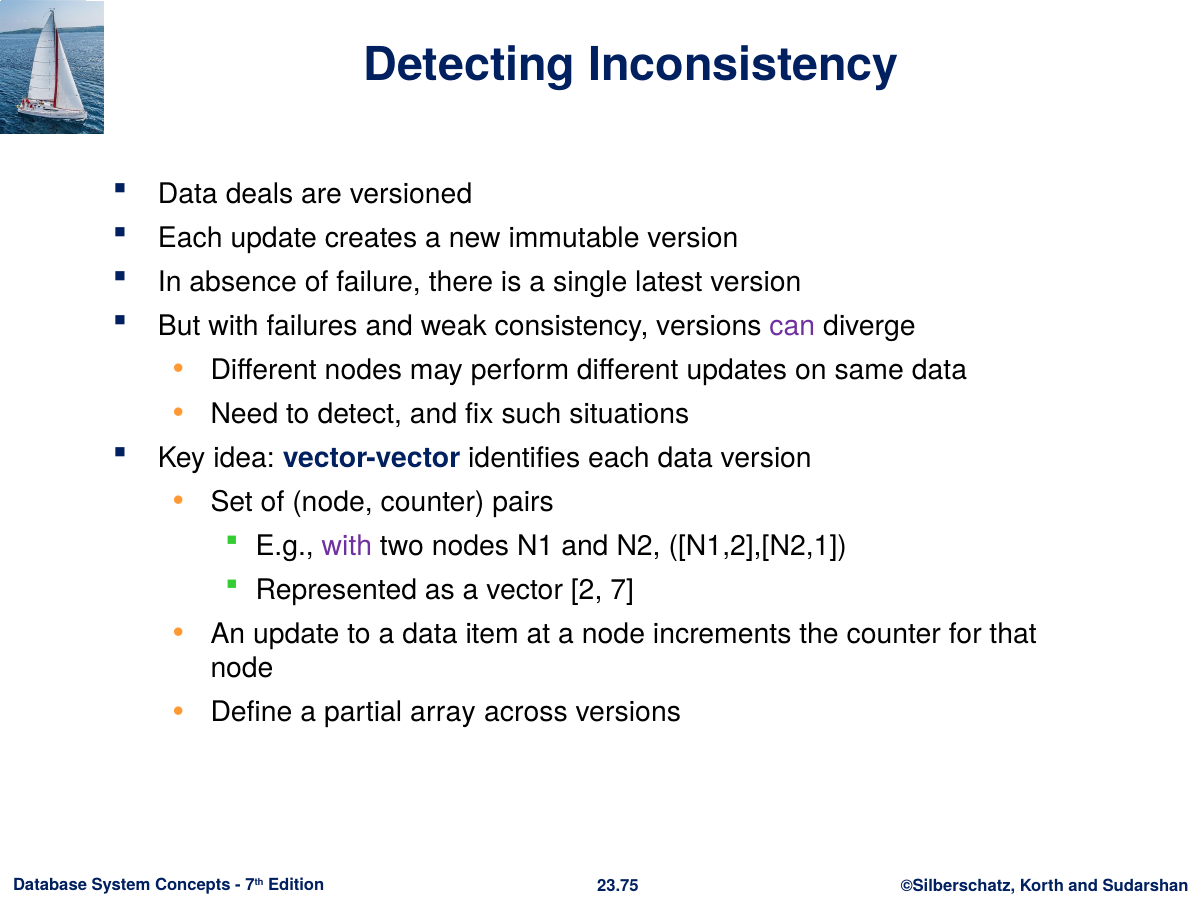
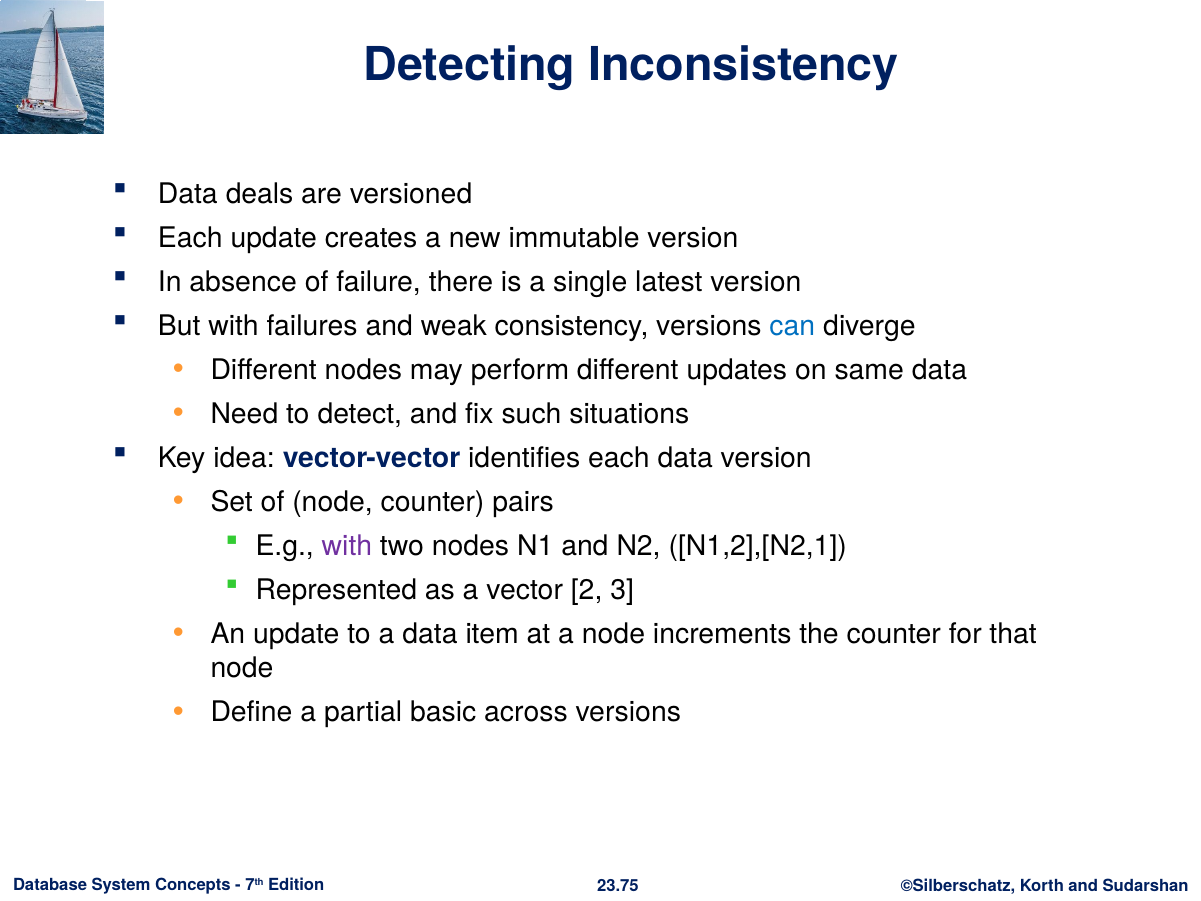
can colour: purple -> blue
7: 7 -> 3
array: array -> basic
